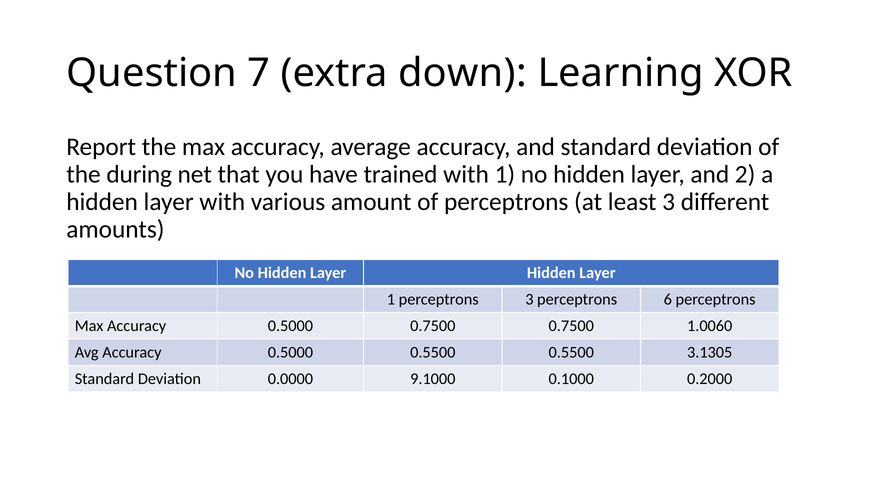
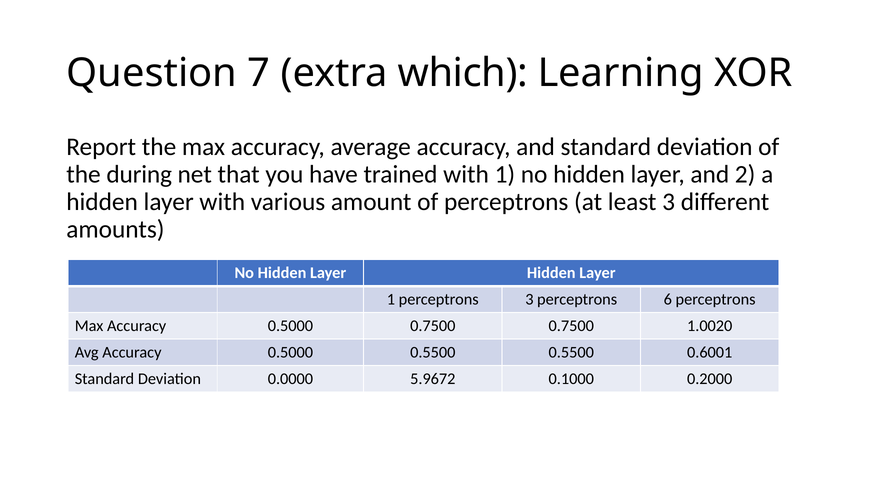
down: down -> which
1.0060: 1.0060 -> 1.0020
3.1305: 3.1305 -> 0.6001
9.1000: 9.1000 -> 5.9672
